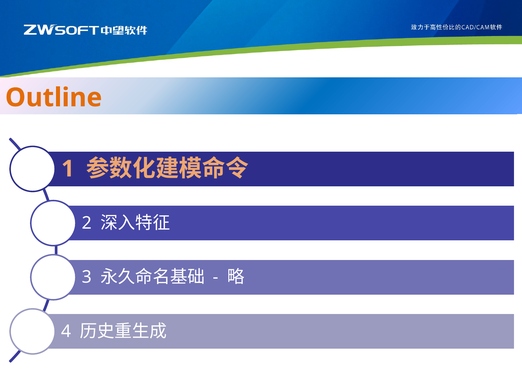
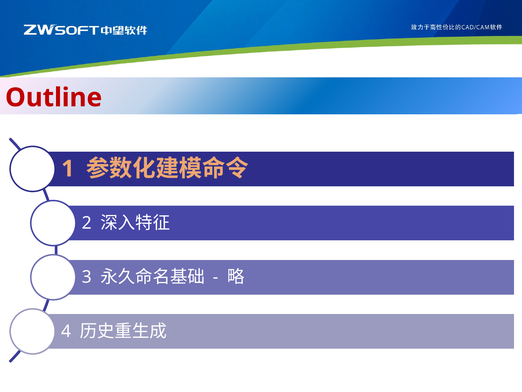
Outline colour: orange -> red
